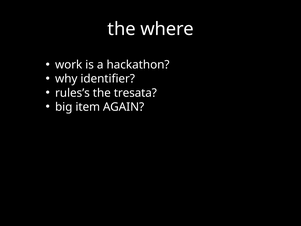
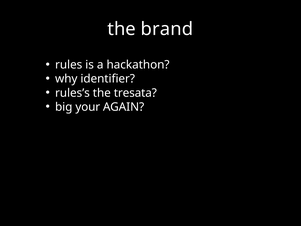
where: where -> brand
work: work -> rules
item: item -> your
